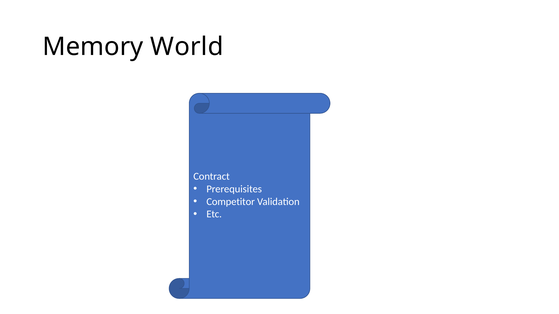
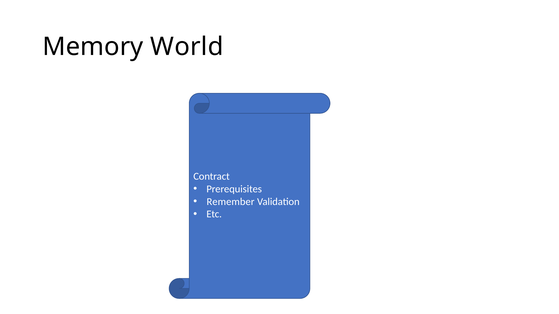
Competitor: Competitor -> Remember
